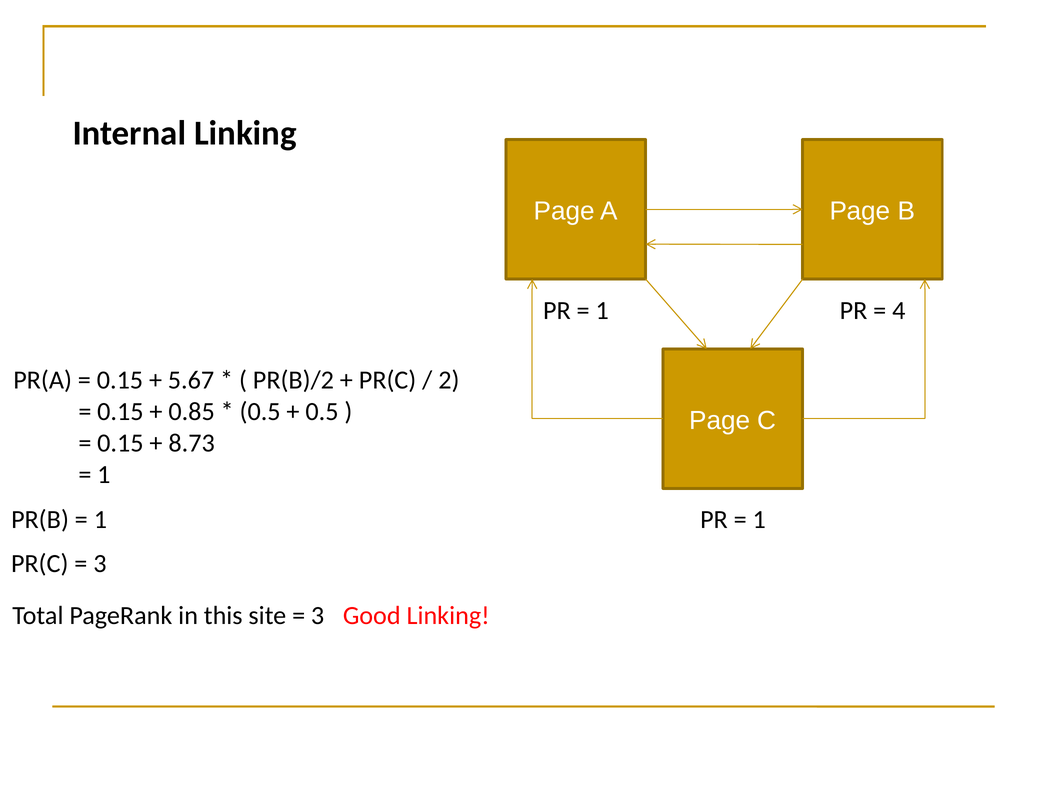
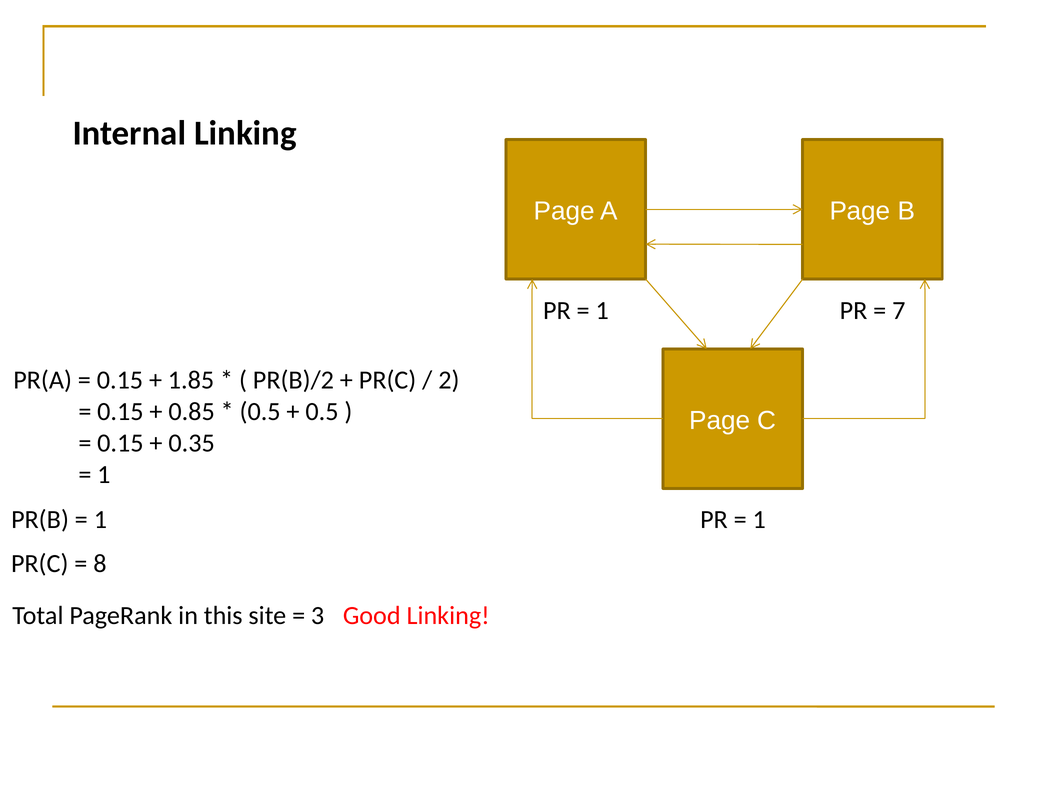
4: 4 -> 7
5.67: 5.67 -> 1.85
8.73: 8.73 -> 0.35
3 at (100, 564): 3 -> 8
